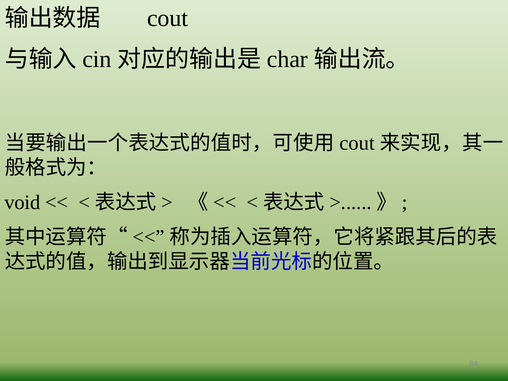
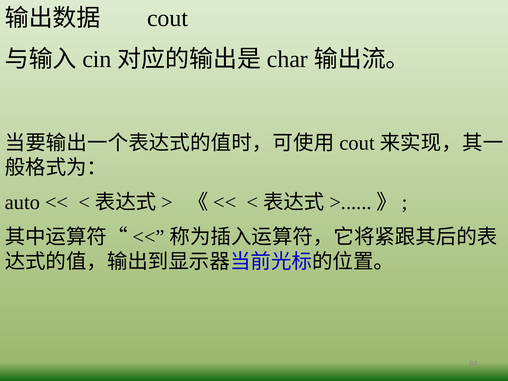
void: void -> auto
